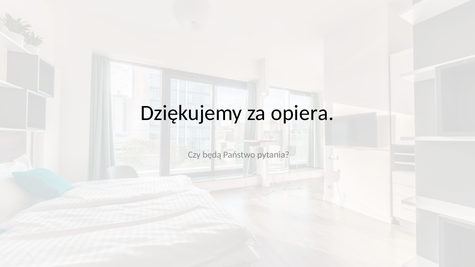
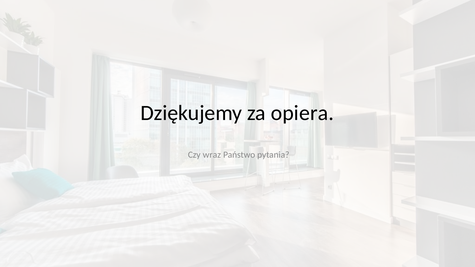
będą: będą -> wraz
